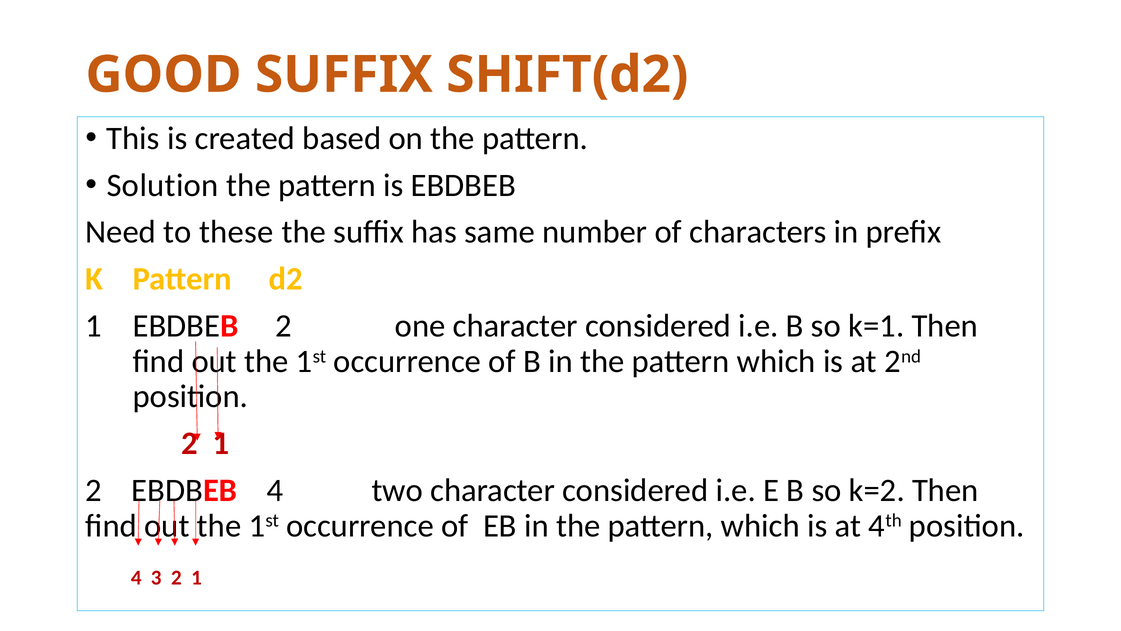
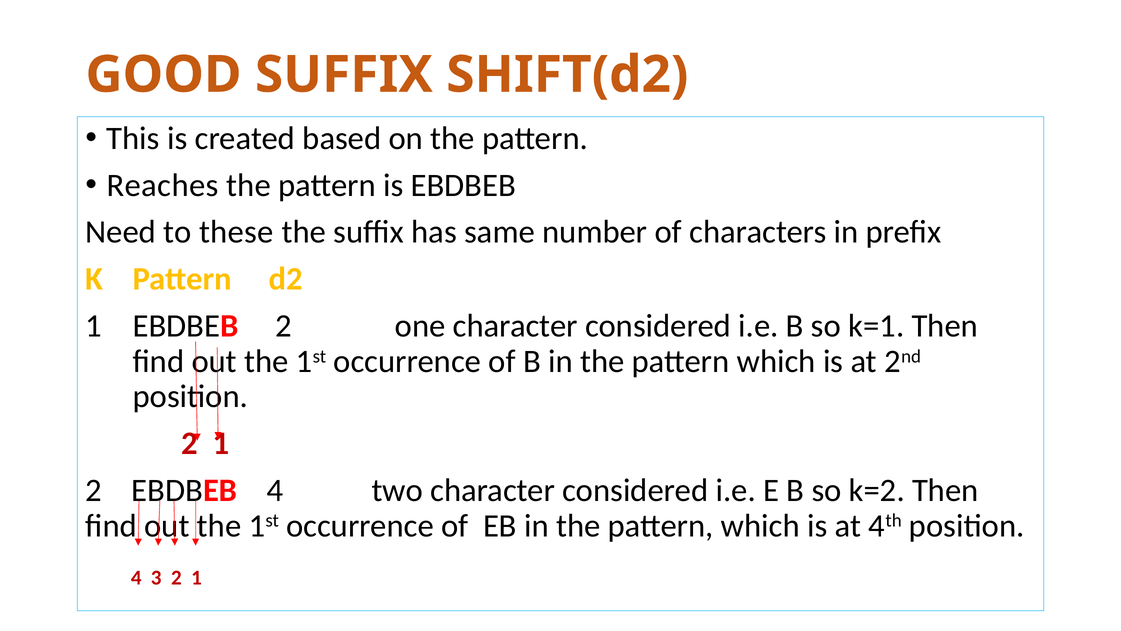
Solution: Solution -> Reaches
